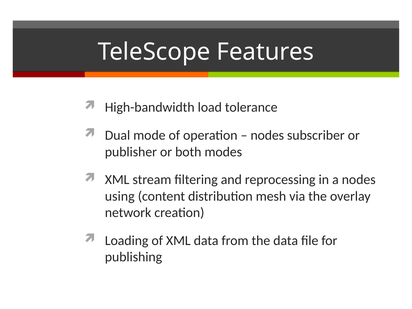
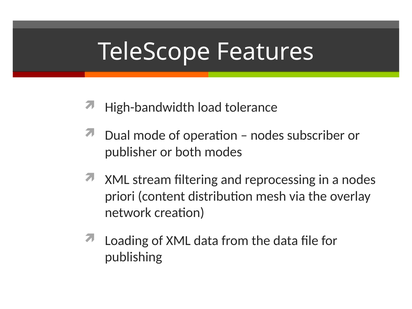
using: using -> priori
